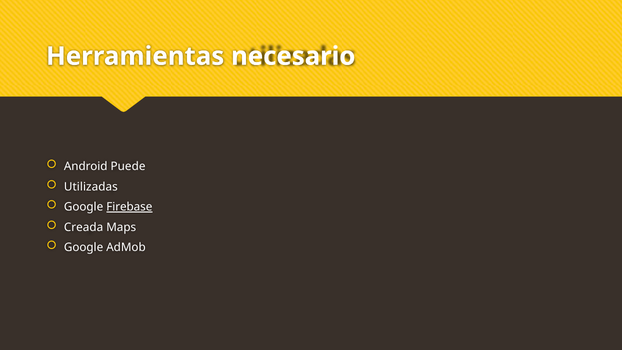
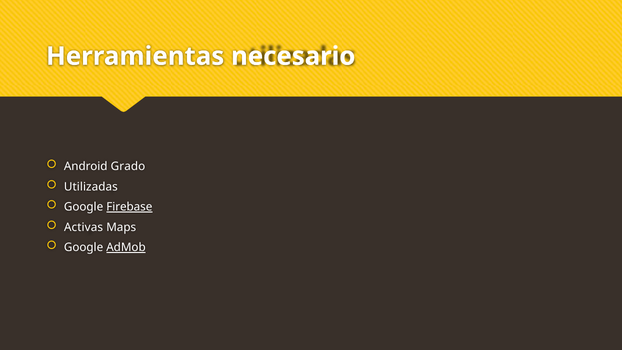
Puede: Puede -> Grado
Creada: Creada -> Activas
AdMob underline: none -> present
